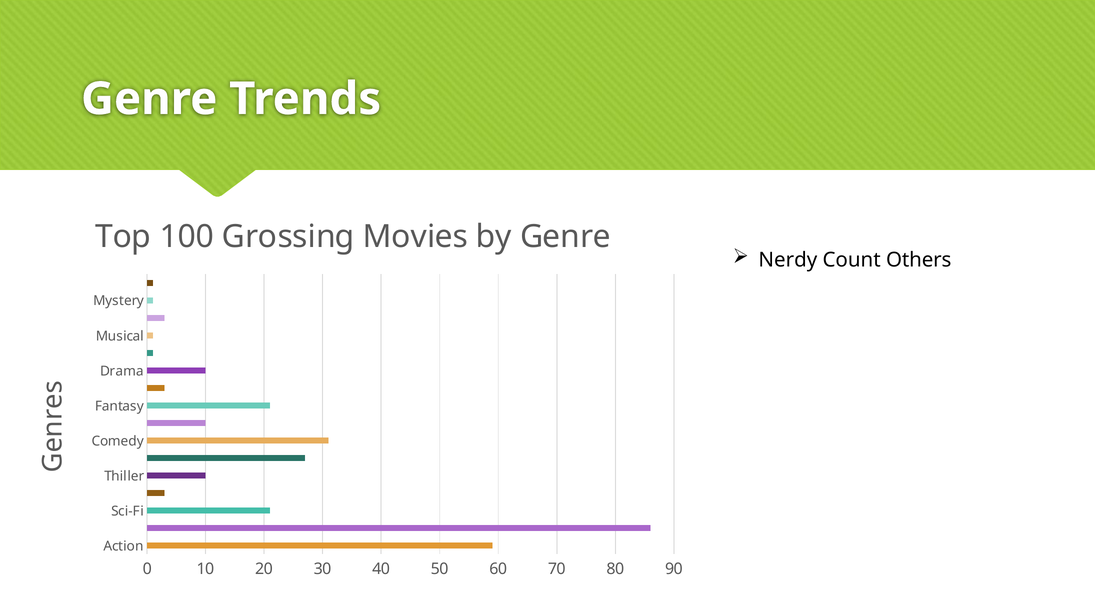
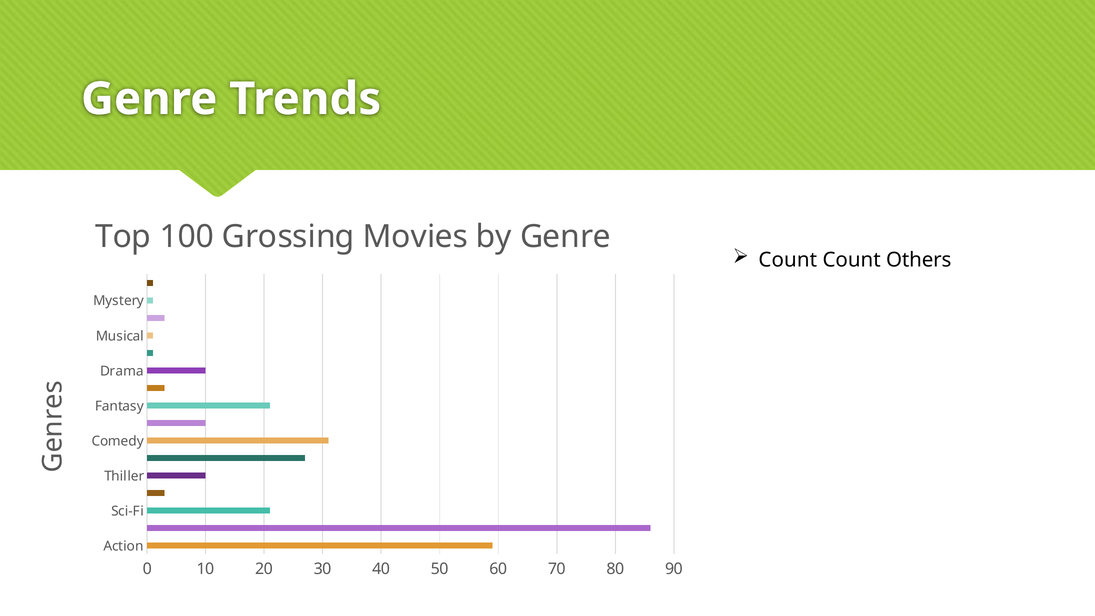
Nerdy at (788, 260): Nerdy -> Count
